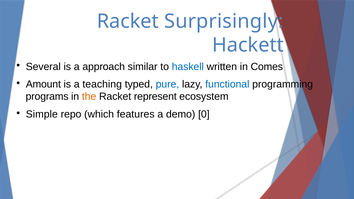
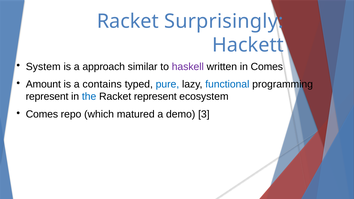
Several: Several -> System
haskell colour: blue -> purple
teaching: teaching -> contains
programs at (47, 97): programs -> represent
the colour: orange -> blue
Simple at (42, 114): Simple -> Comes
features: features -> matured
0: 0 -> 3
